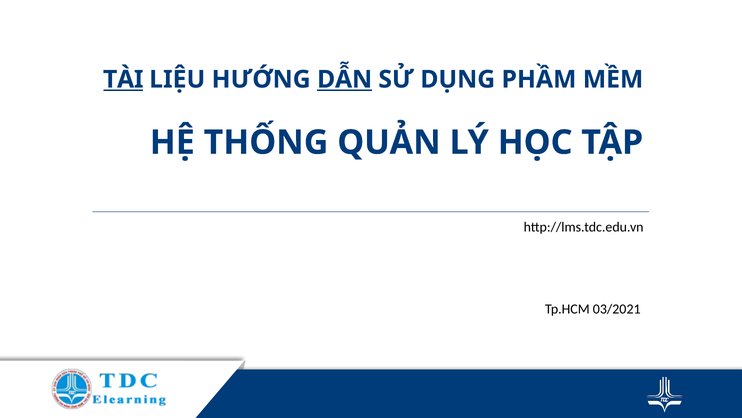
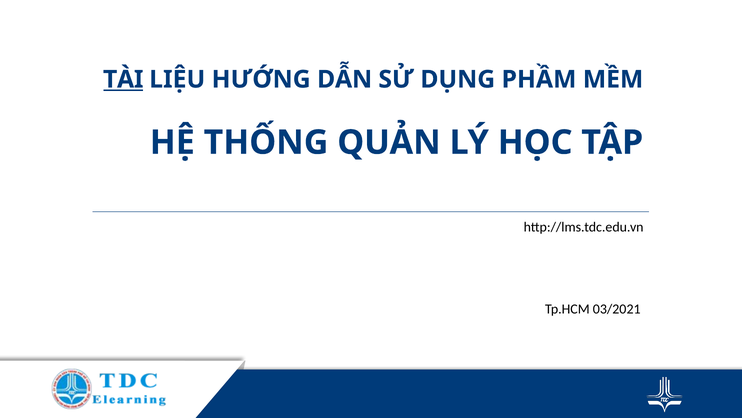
DẪN underline: present -> none
